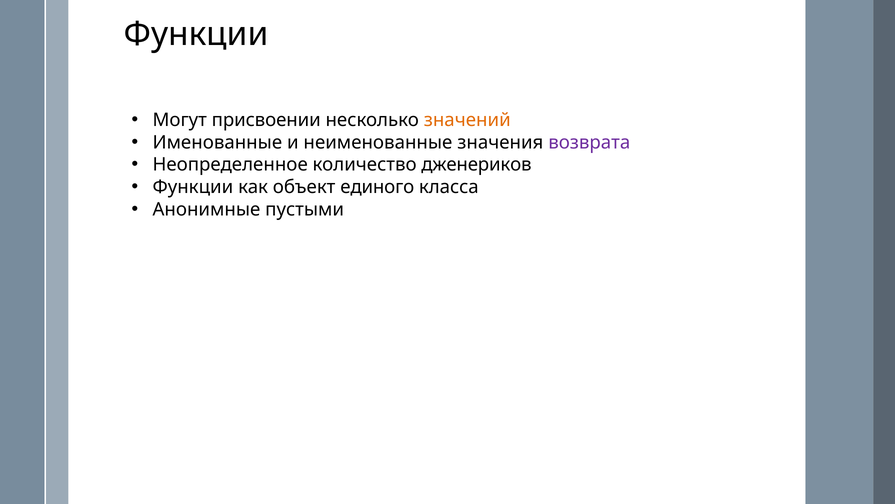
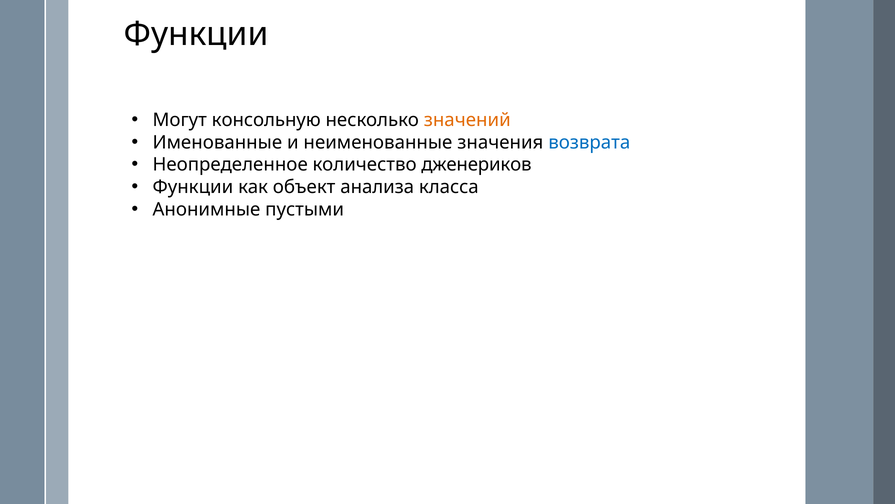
присвоении: присвоении -> консольную
возврата colour: purple -> blue
единого: единого -> анализа
